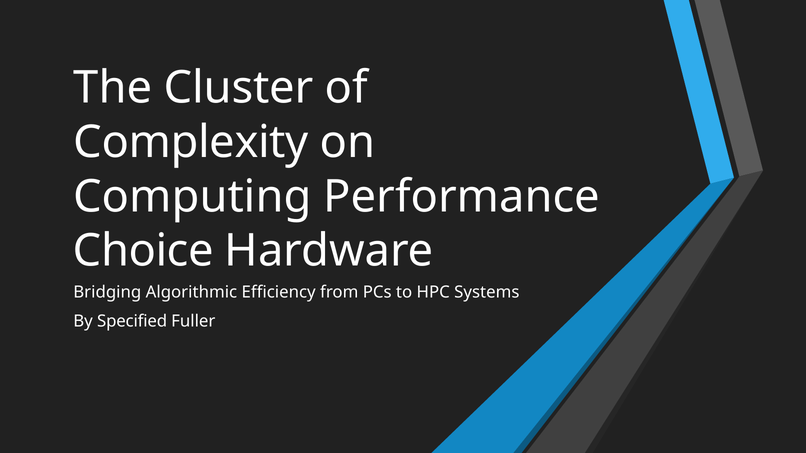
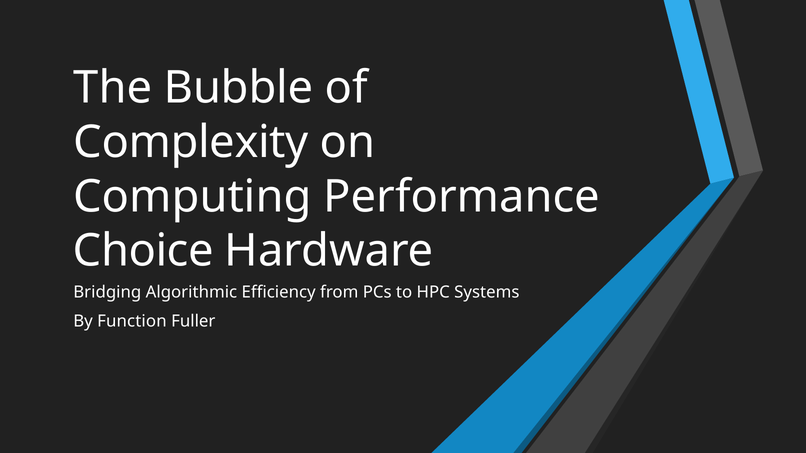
Cluster: Cluster -> Bubble
Specified: Specified -> Function
